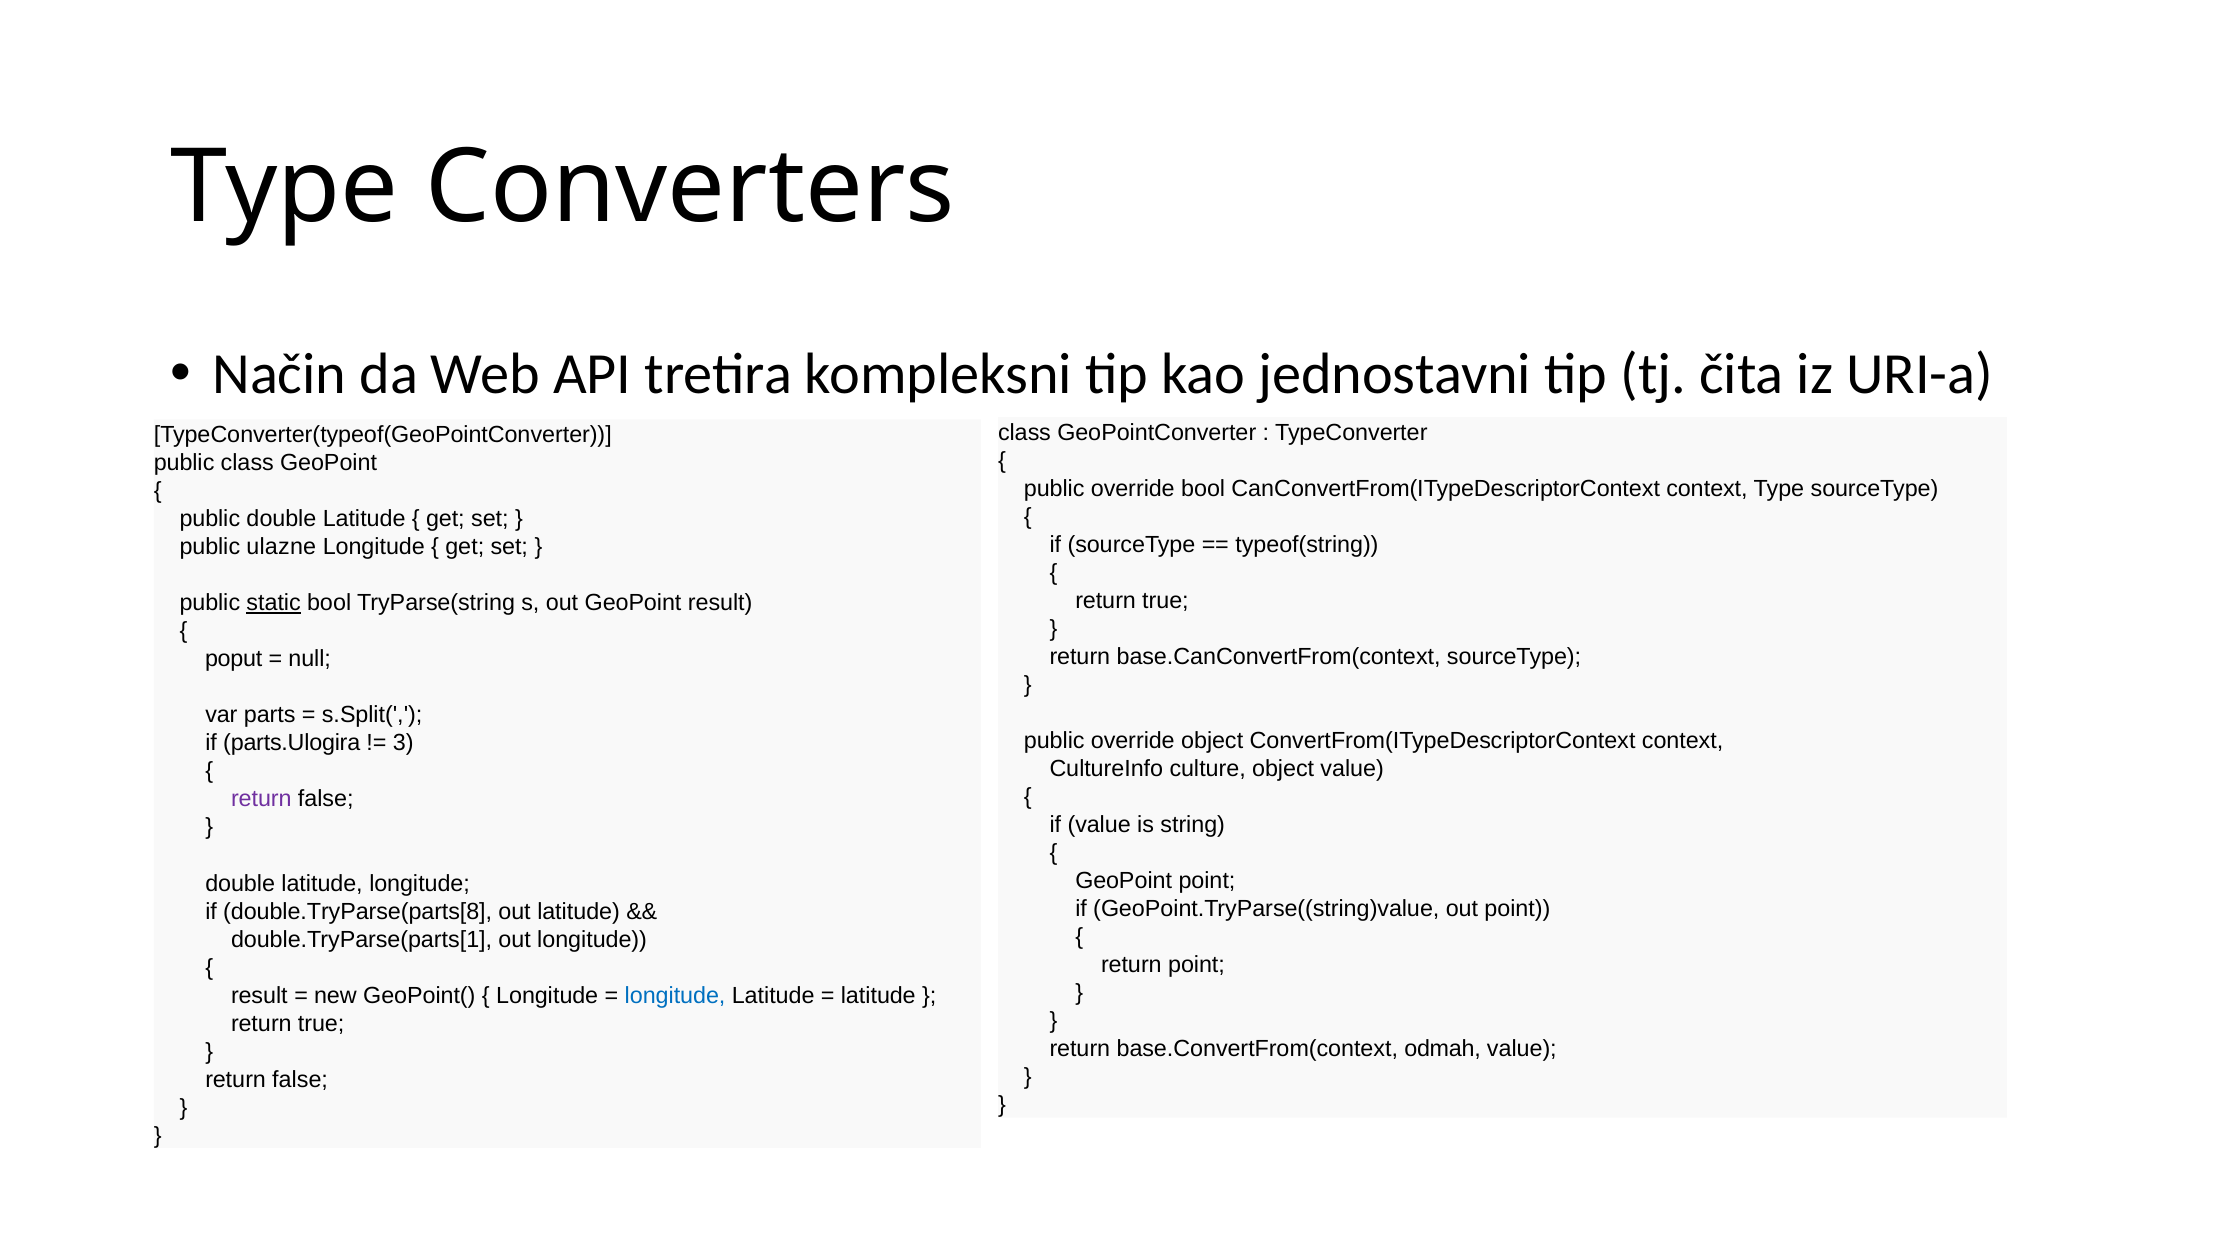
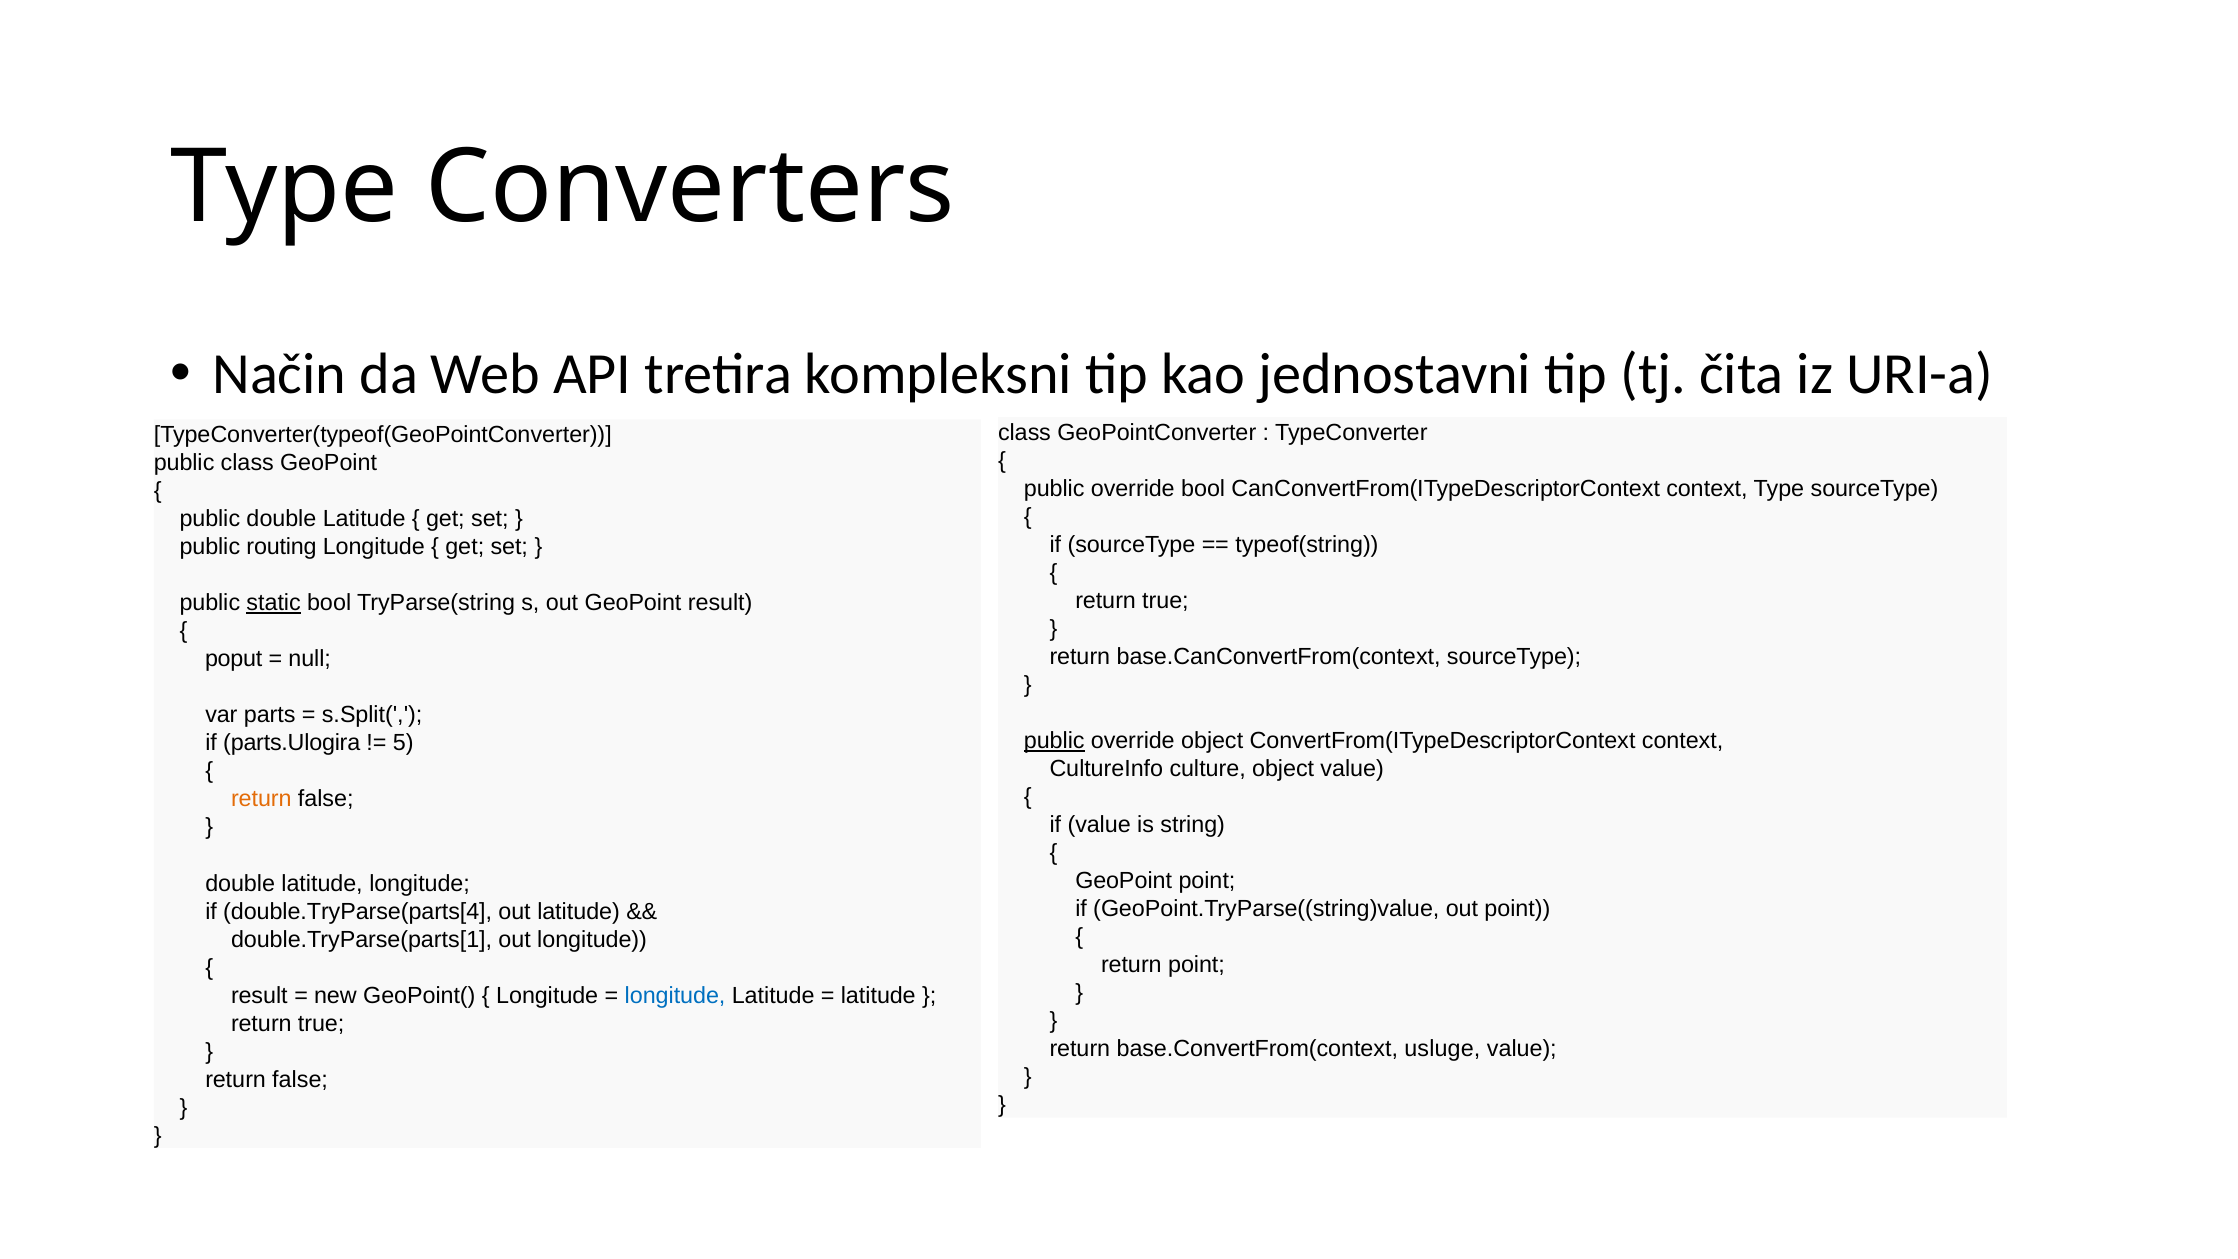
ulazne: ulazne -> routing
public at (1054, 741) underline: none -> present
3: 3 -> 5
return at (261, 799) colour: purple -> orange
double.TryParse(parts[8: double.TryParse(parts[8 -> double.TryParse(parts[4
odmah: odmah -> usluge
